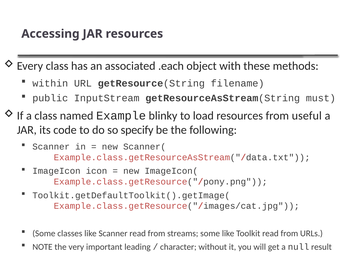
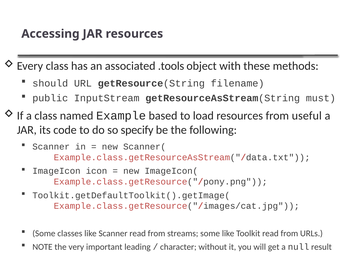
.each: .each -> .tools
within: within -> should
blinky: blinky -> based
